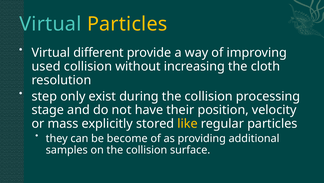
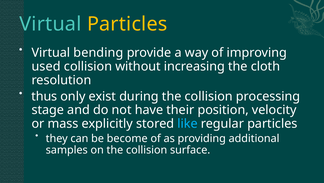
different: different -> bending
step: step -> thus
like colour: yellow -> light blue
